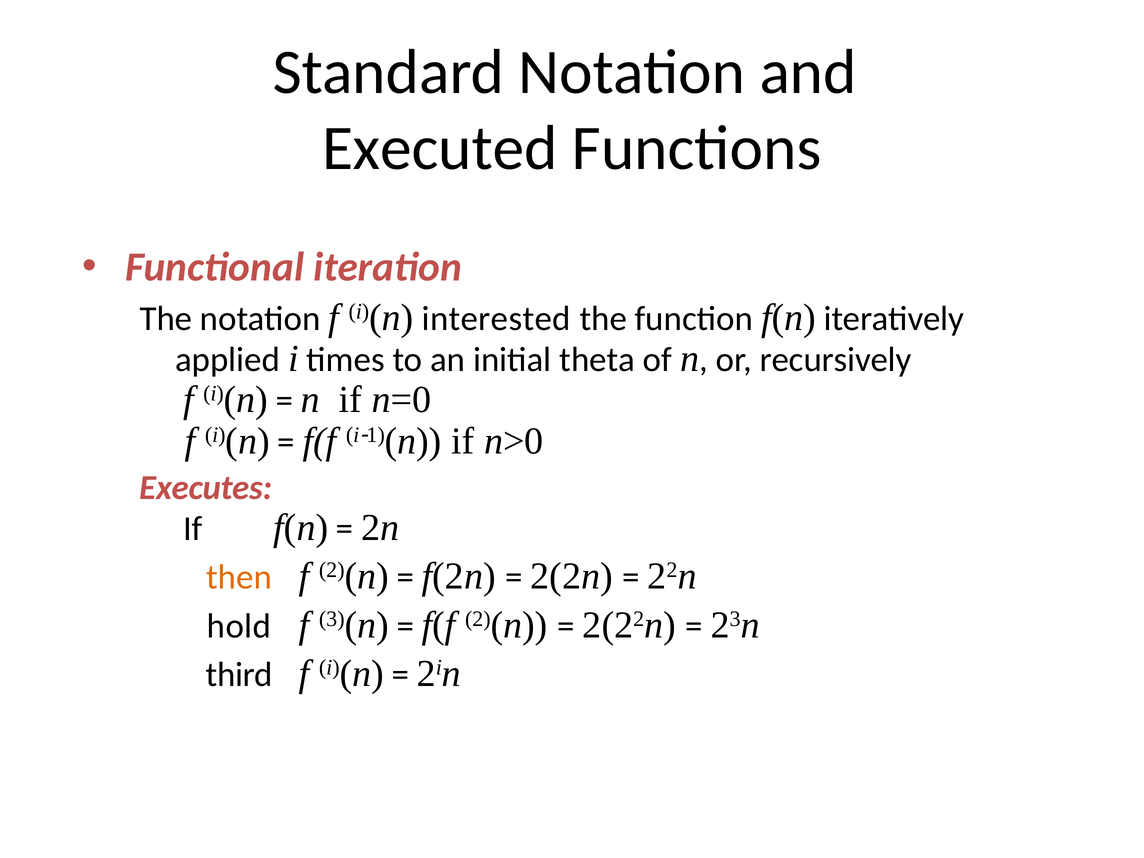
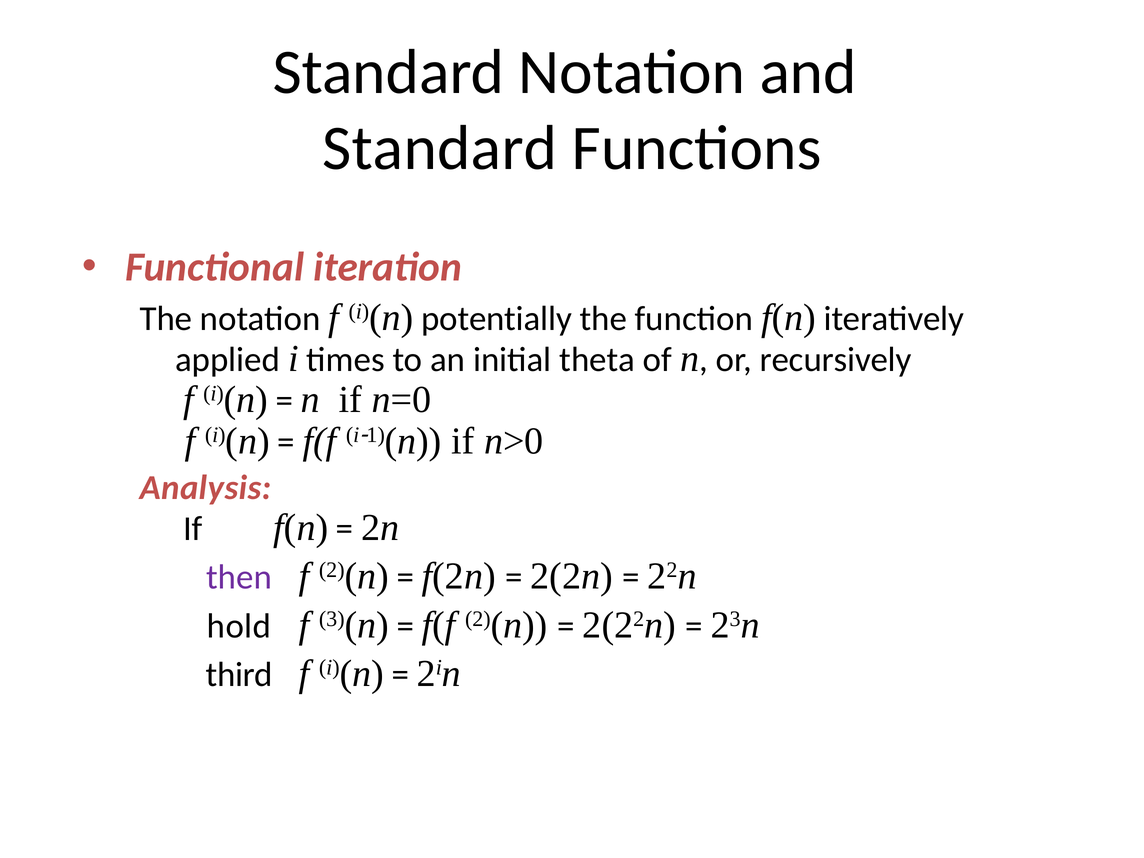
Executed at (440, 148): Executed -> Standard
interested: interested -> potentially
Executes: Executes -> Analysis
then colour: orange -> purple
